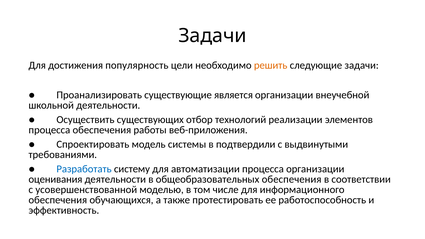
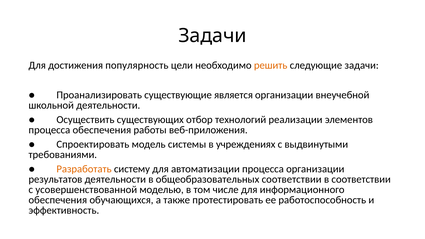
подтвердили: подтвердили -> учреждениях
Разработать colour: blue -> orange
оценивания: оценивания -> результатов
общеобразовательных обеспечения: обеспечения -> соответствии
